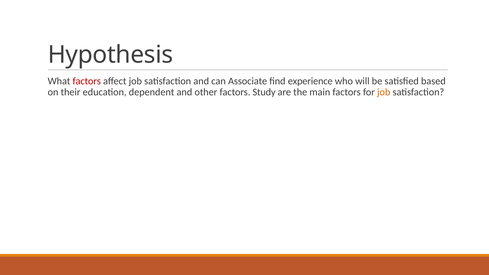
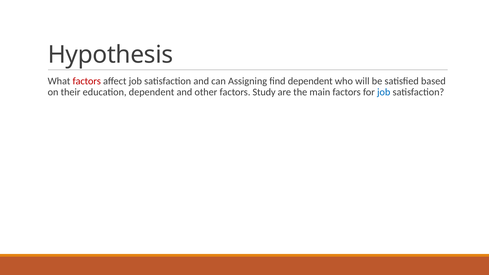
Associate: Associate -> Assigning
find experience: experience -> dependent
job at (384, 92) colour: orange -> blue
